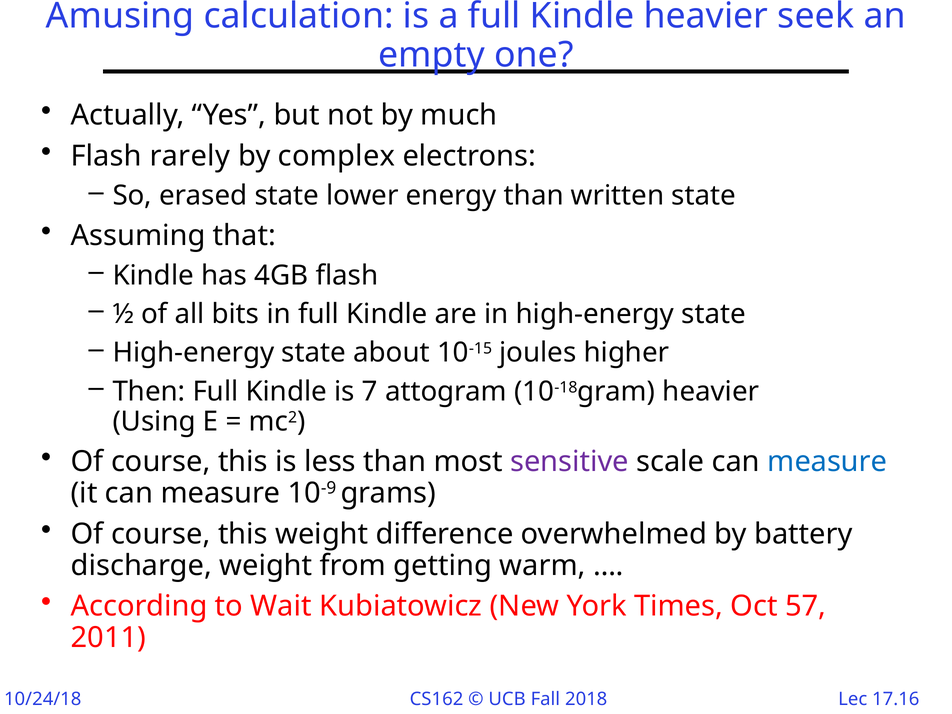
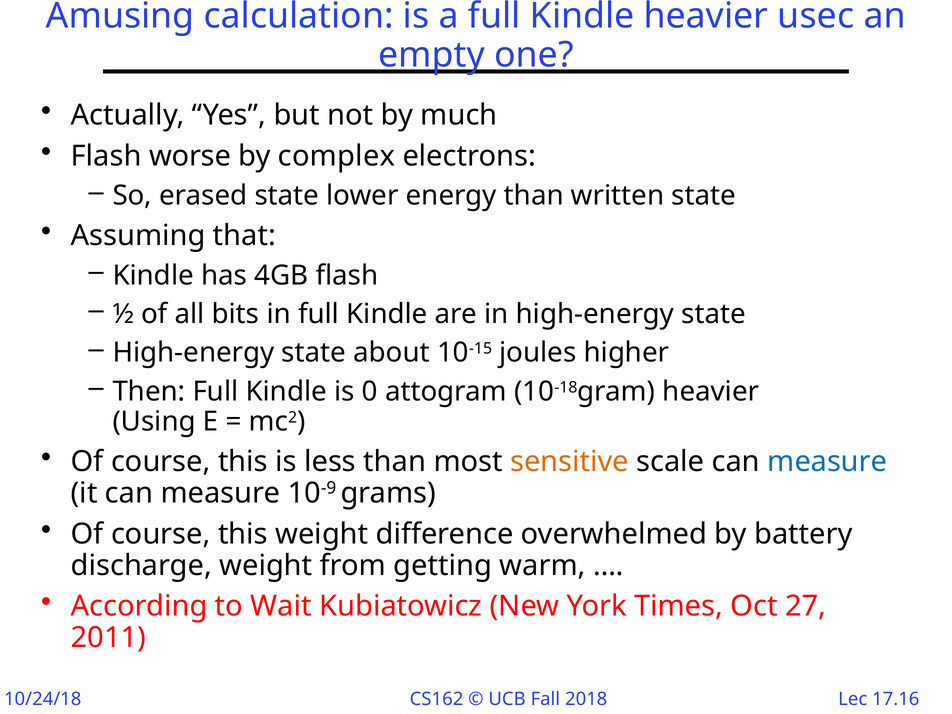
seek: seek -> usec
rarely: rarely -> worse
7: 7 -> 0
sensitive colour: purple -> orange
57: 57 -> 27
